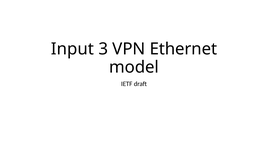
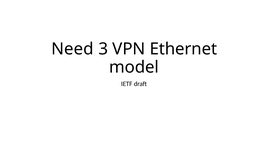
Input: Input -> Need
